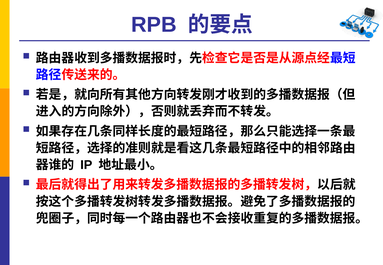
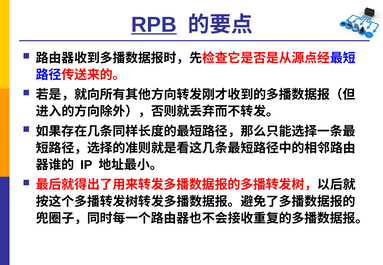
RPB underline: none -> present
